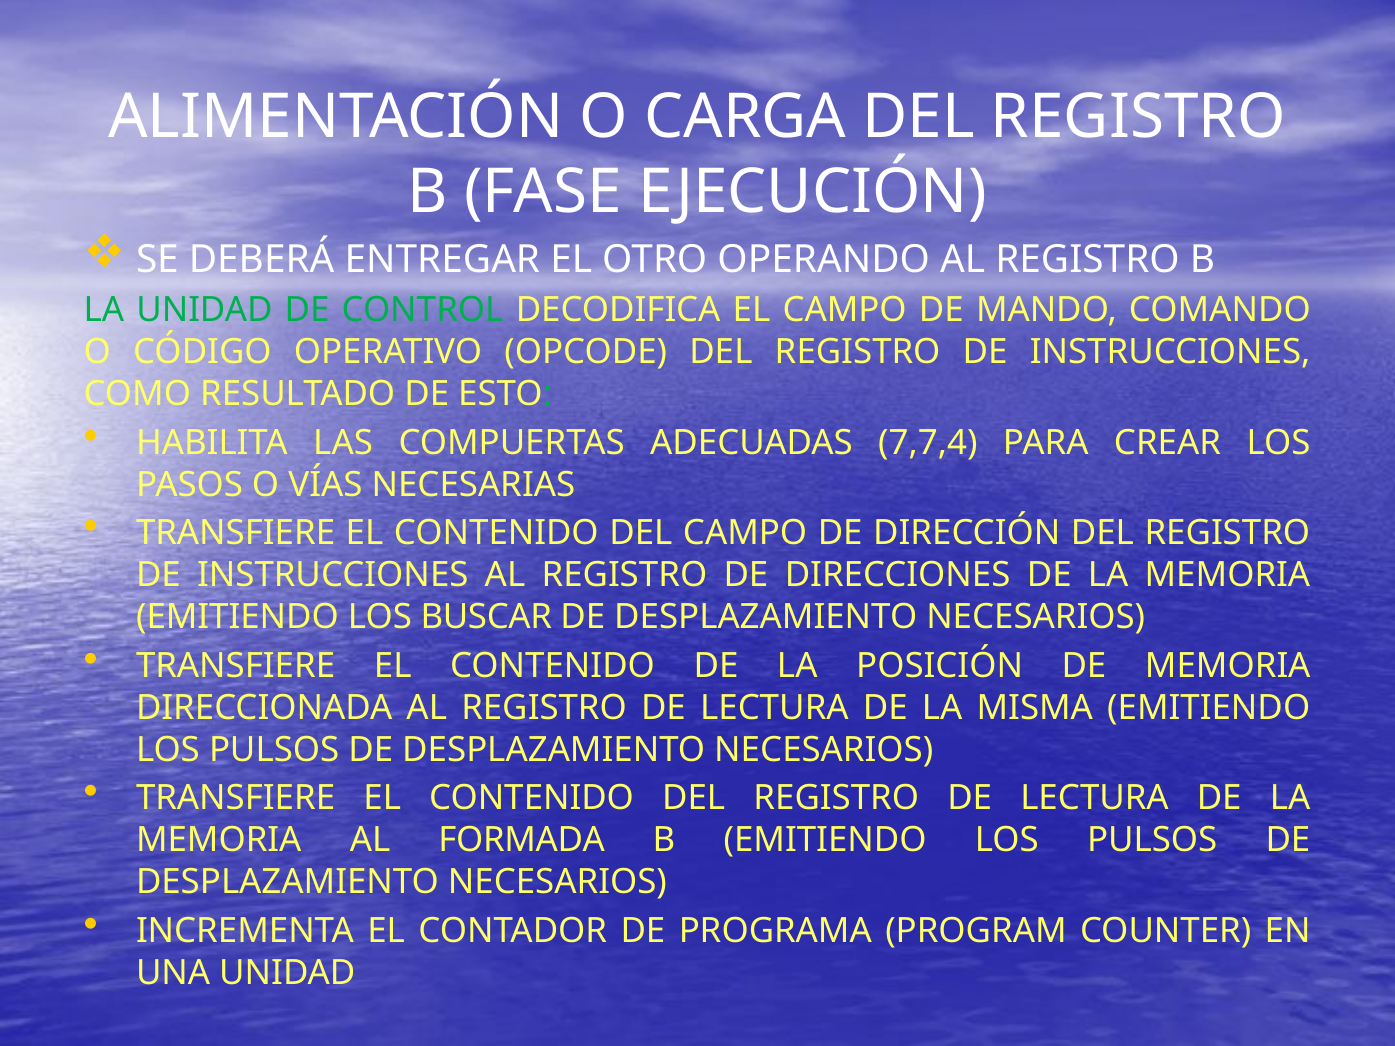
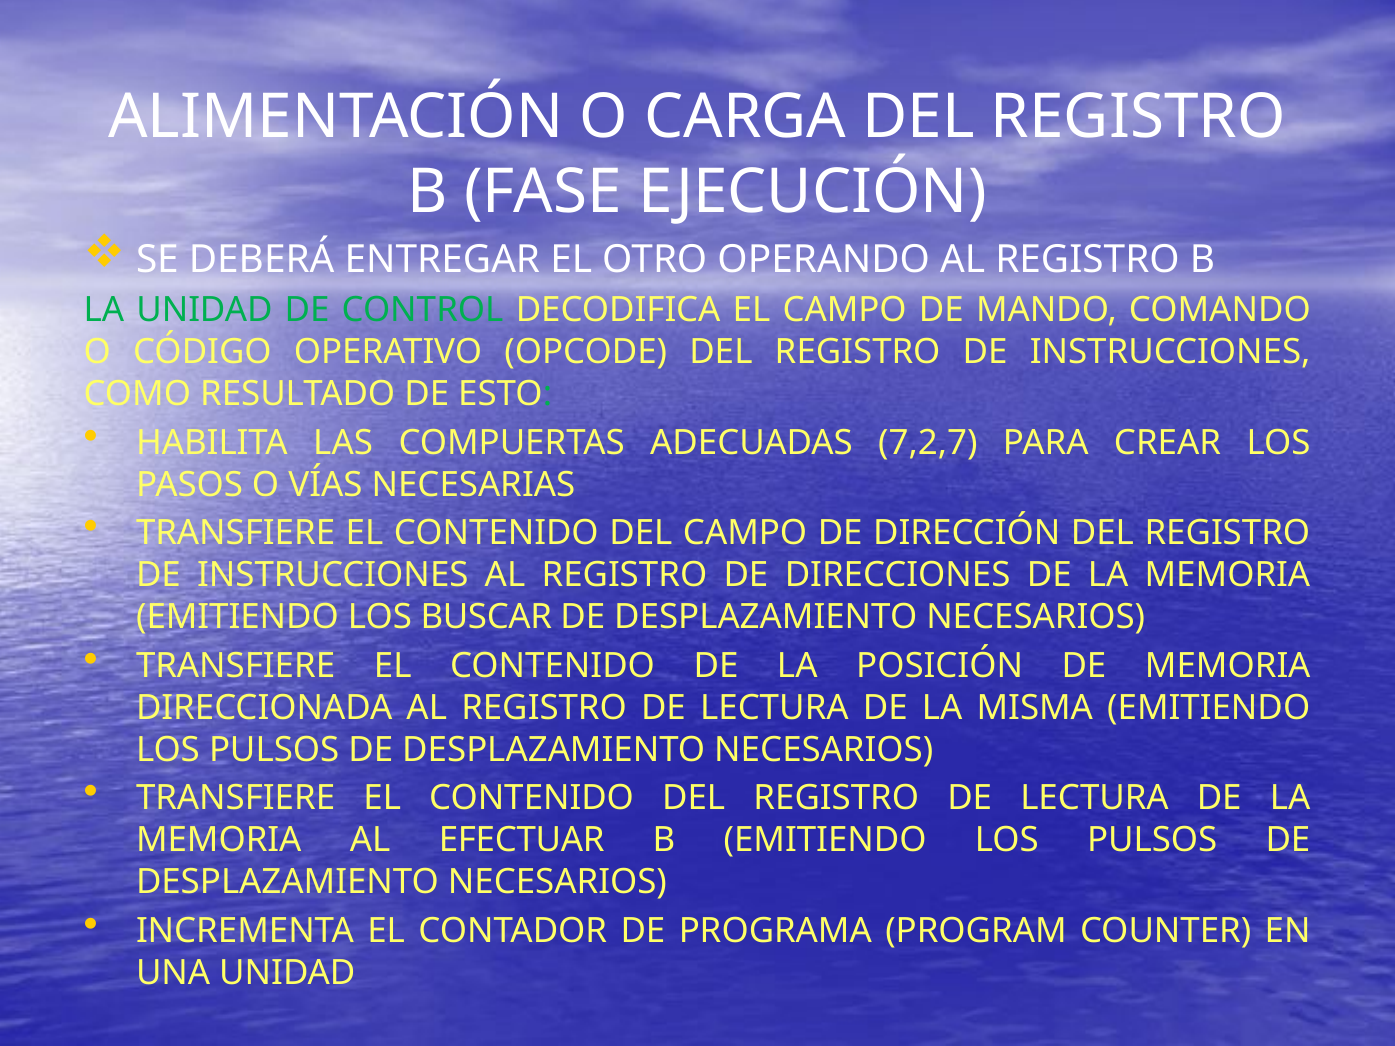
7,7,4: 7,7,4 -> 7,2,7
FORMADA: FORMADA -> EFECTUAR
